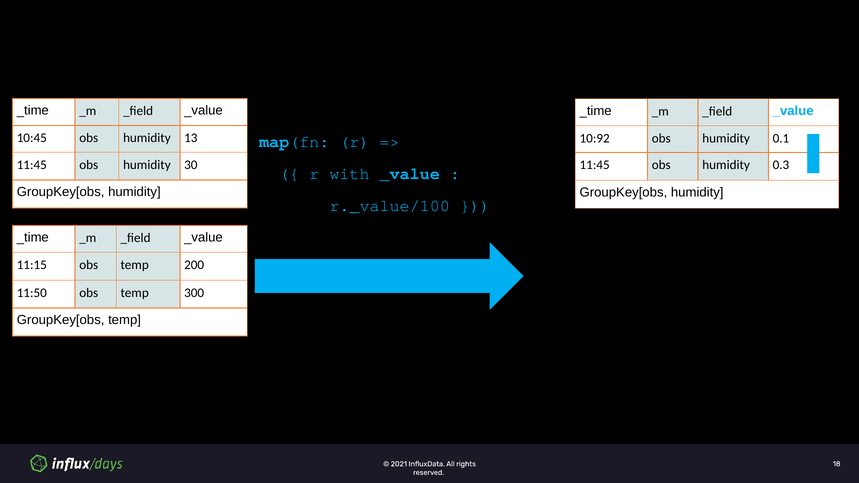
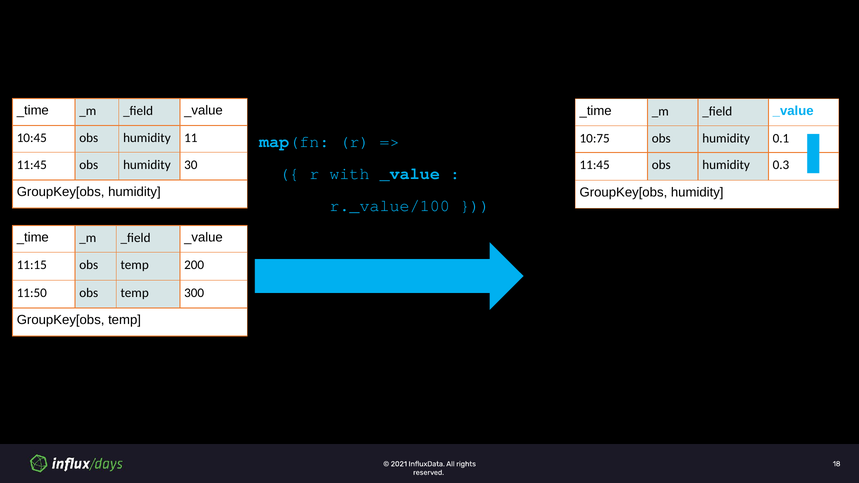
13: 13 -> 11
10:92: 10:92 -> 10:75
